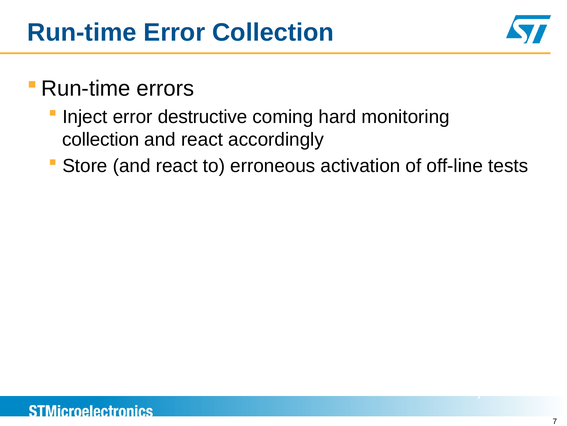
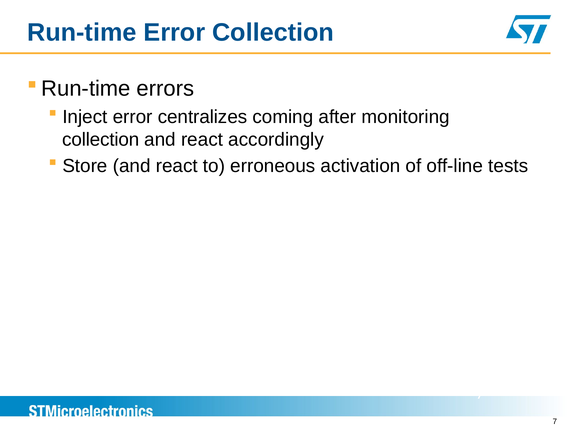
destructive: destructive -> centralizes
hard: hard -> after
